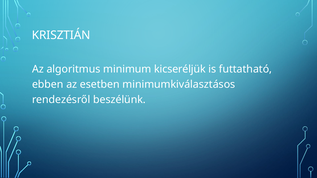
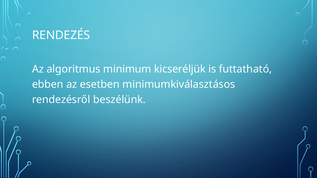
KRISZTIÁN: KRISZTIÁN -> RENDEZÉS
